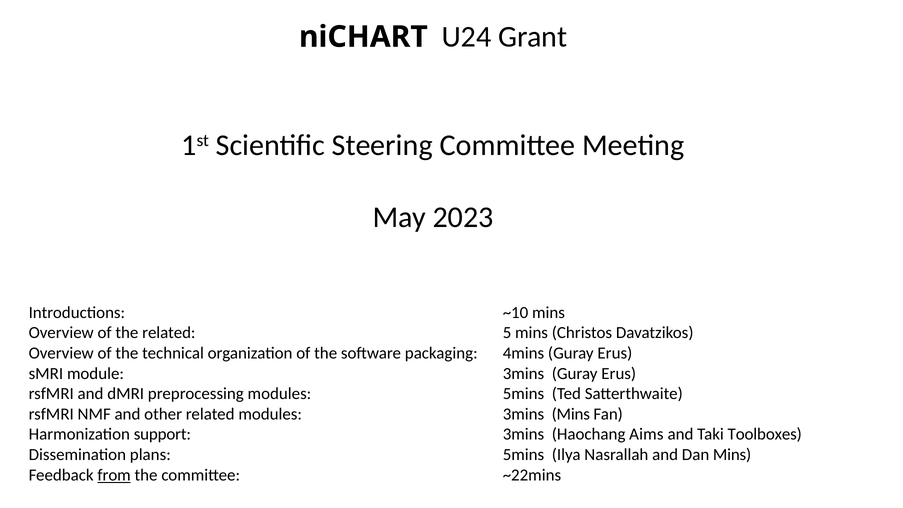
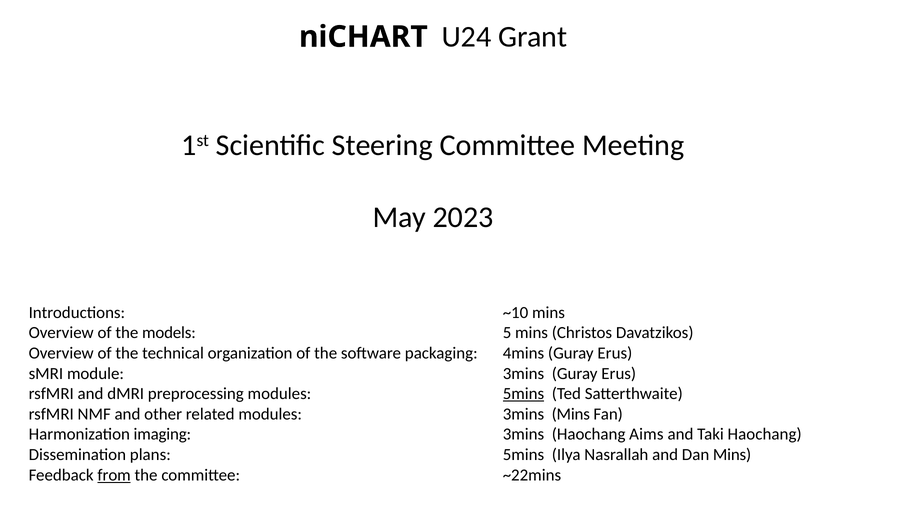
the related: related -> models
5mins at (523, 394) underline: none -> present
support: support -> imaging
Taki Toolboxes: Toolboxes -> Haochang
